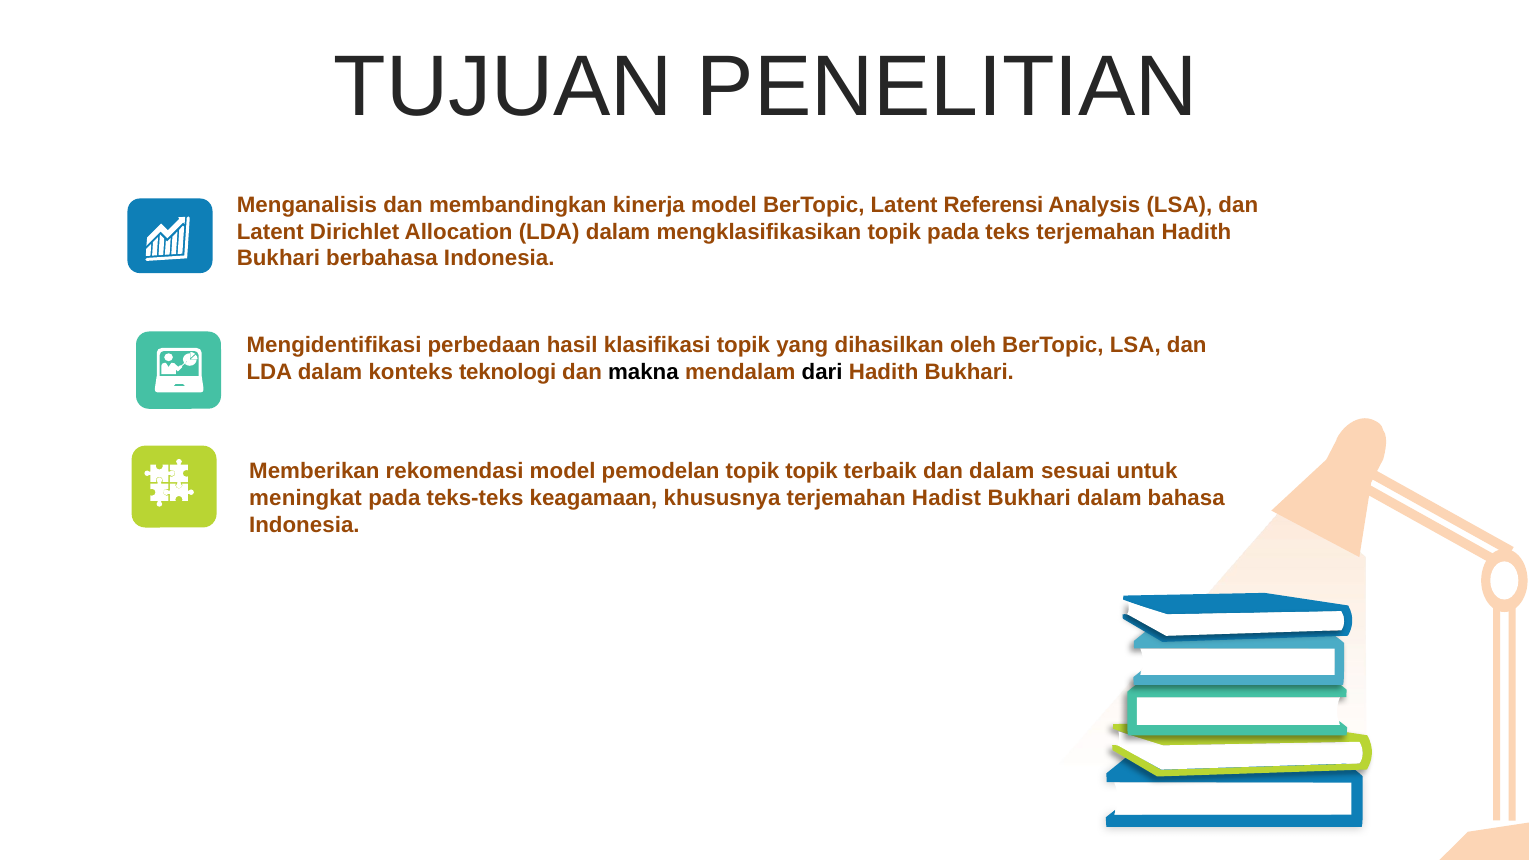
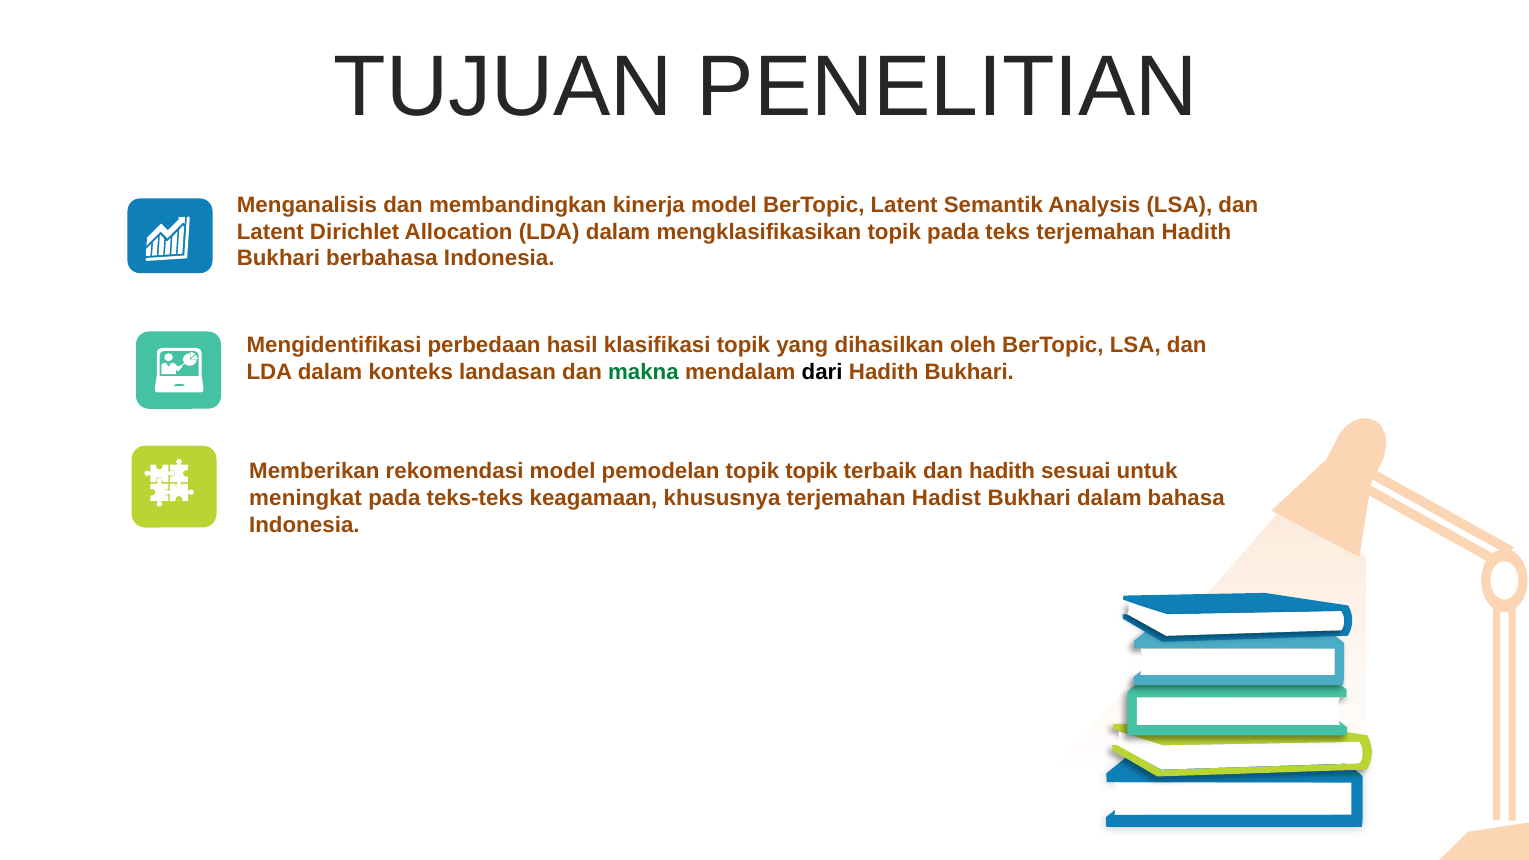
Referensi: Referensi -> Semantik
teknologi: teknologi -> landasan
makna colour: black -> green
dan dalam: dalam -> hadith
